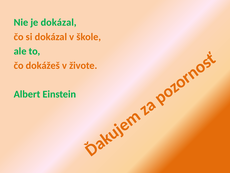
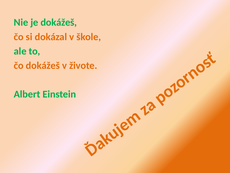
je dokázal: dokázal -> dokážeš
